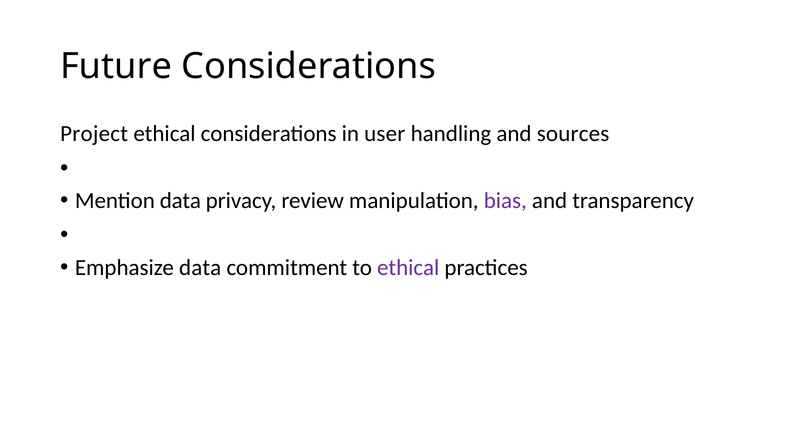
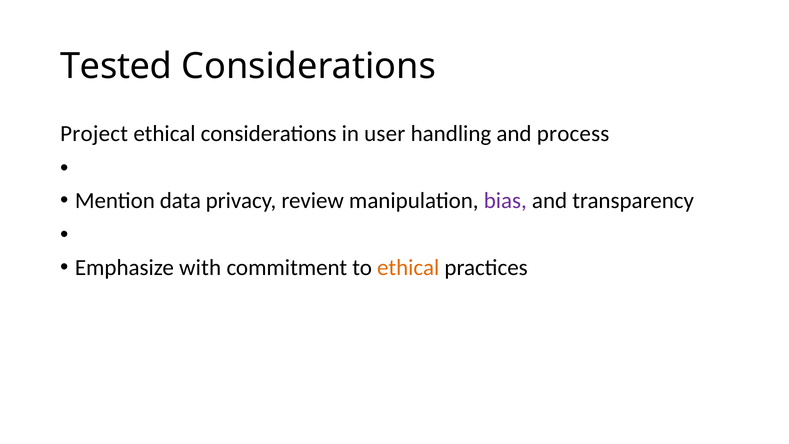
Future: Future -> Tested
sources: sources -> process
Emphasize data: data -> with
ethical at (408, 267) colour: purple -> orange
